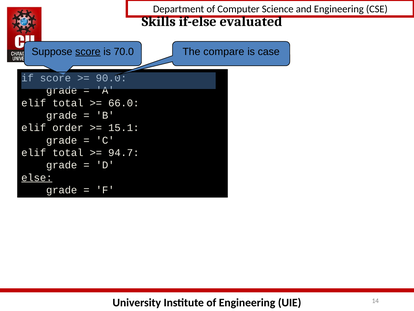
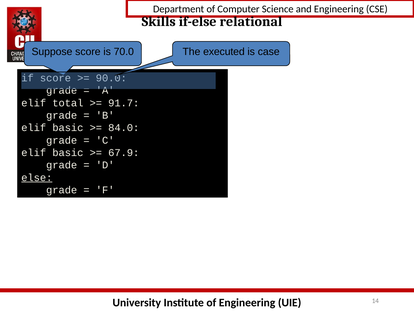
evaluated: evaluated -> relational
score at (88, 52) underline: present -> none
compare: compare -> executed
66.0: 66.0 -> 91.7
order at (68, 128): order -> basic
15.1: 15.1 -> 84.0
total at (68, 152): total -> basic
94.7: 94.7 -> 67.9
